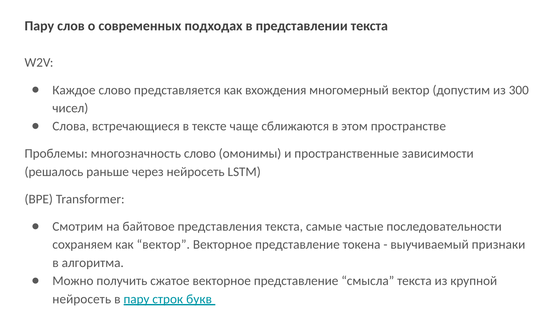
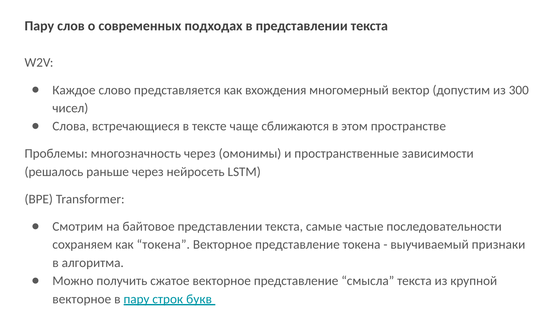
многозначность слово: слово -> через
байтовое представления: представления -> представлении
как вектор: вектор -> токена
нейросеть at (82, 299): нейросеть -> векторное
